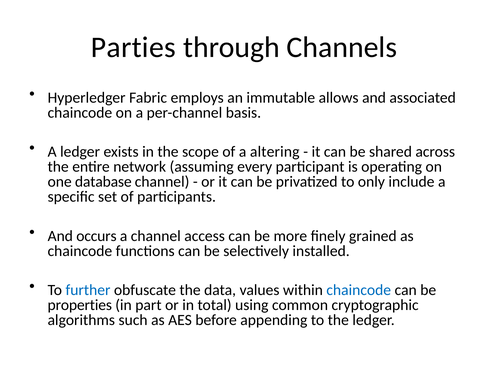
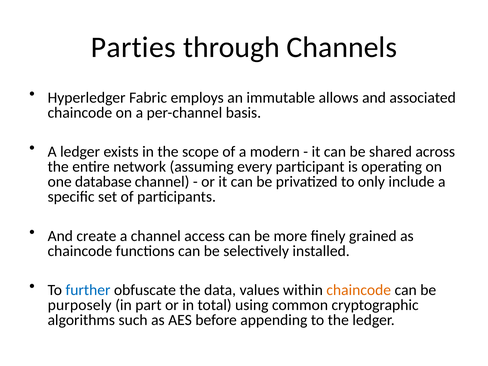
altering: altering -> modern
occurs: occurs -> create
chaincode at (359, 290) colour: blue -> orange
properties: properties -> purposely
